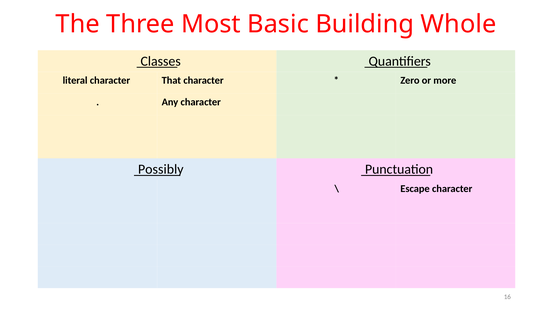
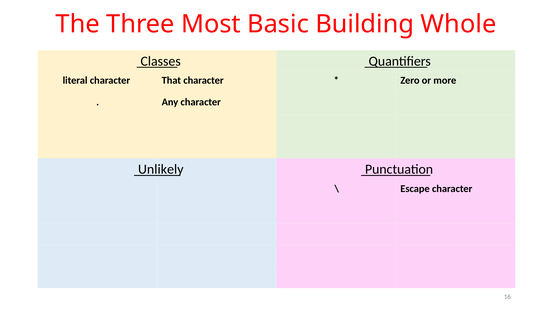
Possibly: Possibly -> Unlikely
